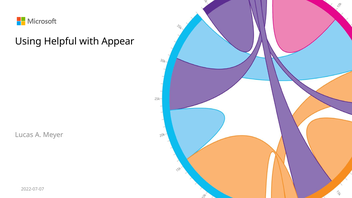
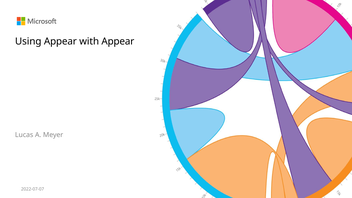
Using Helpful: Helpful -> Appear
